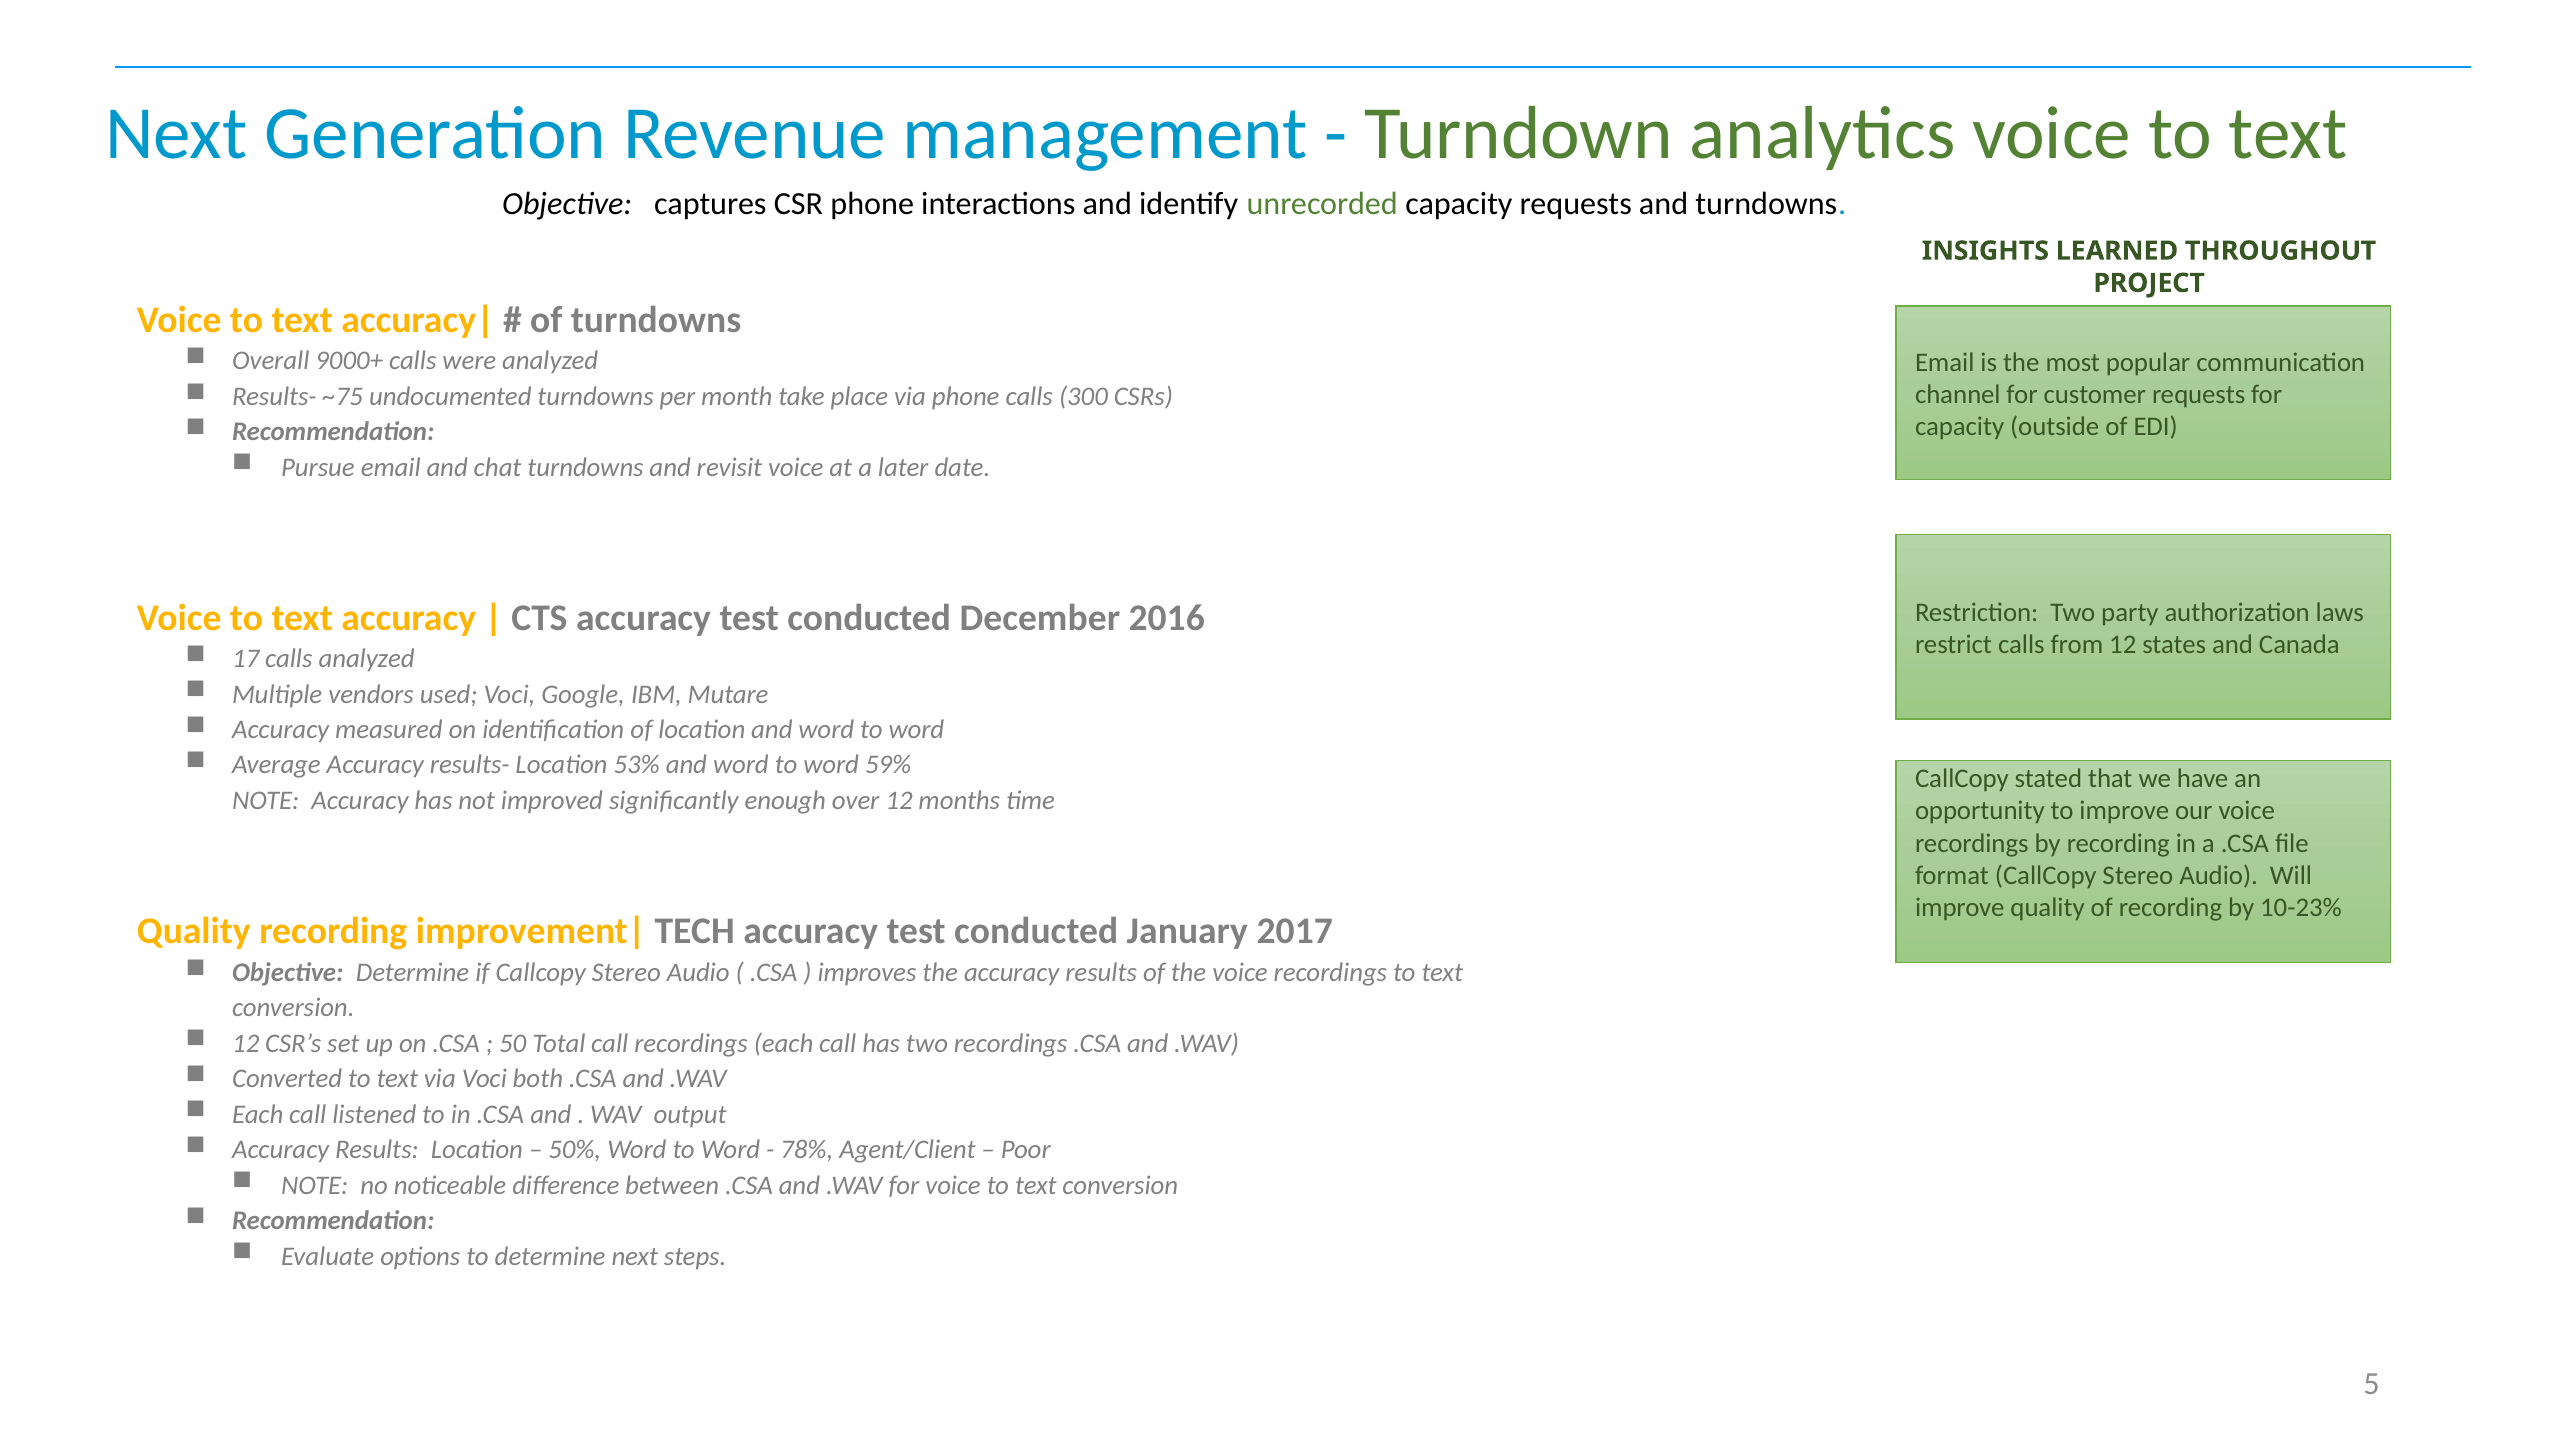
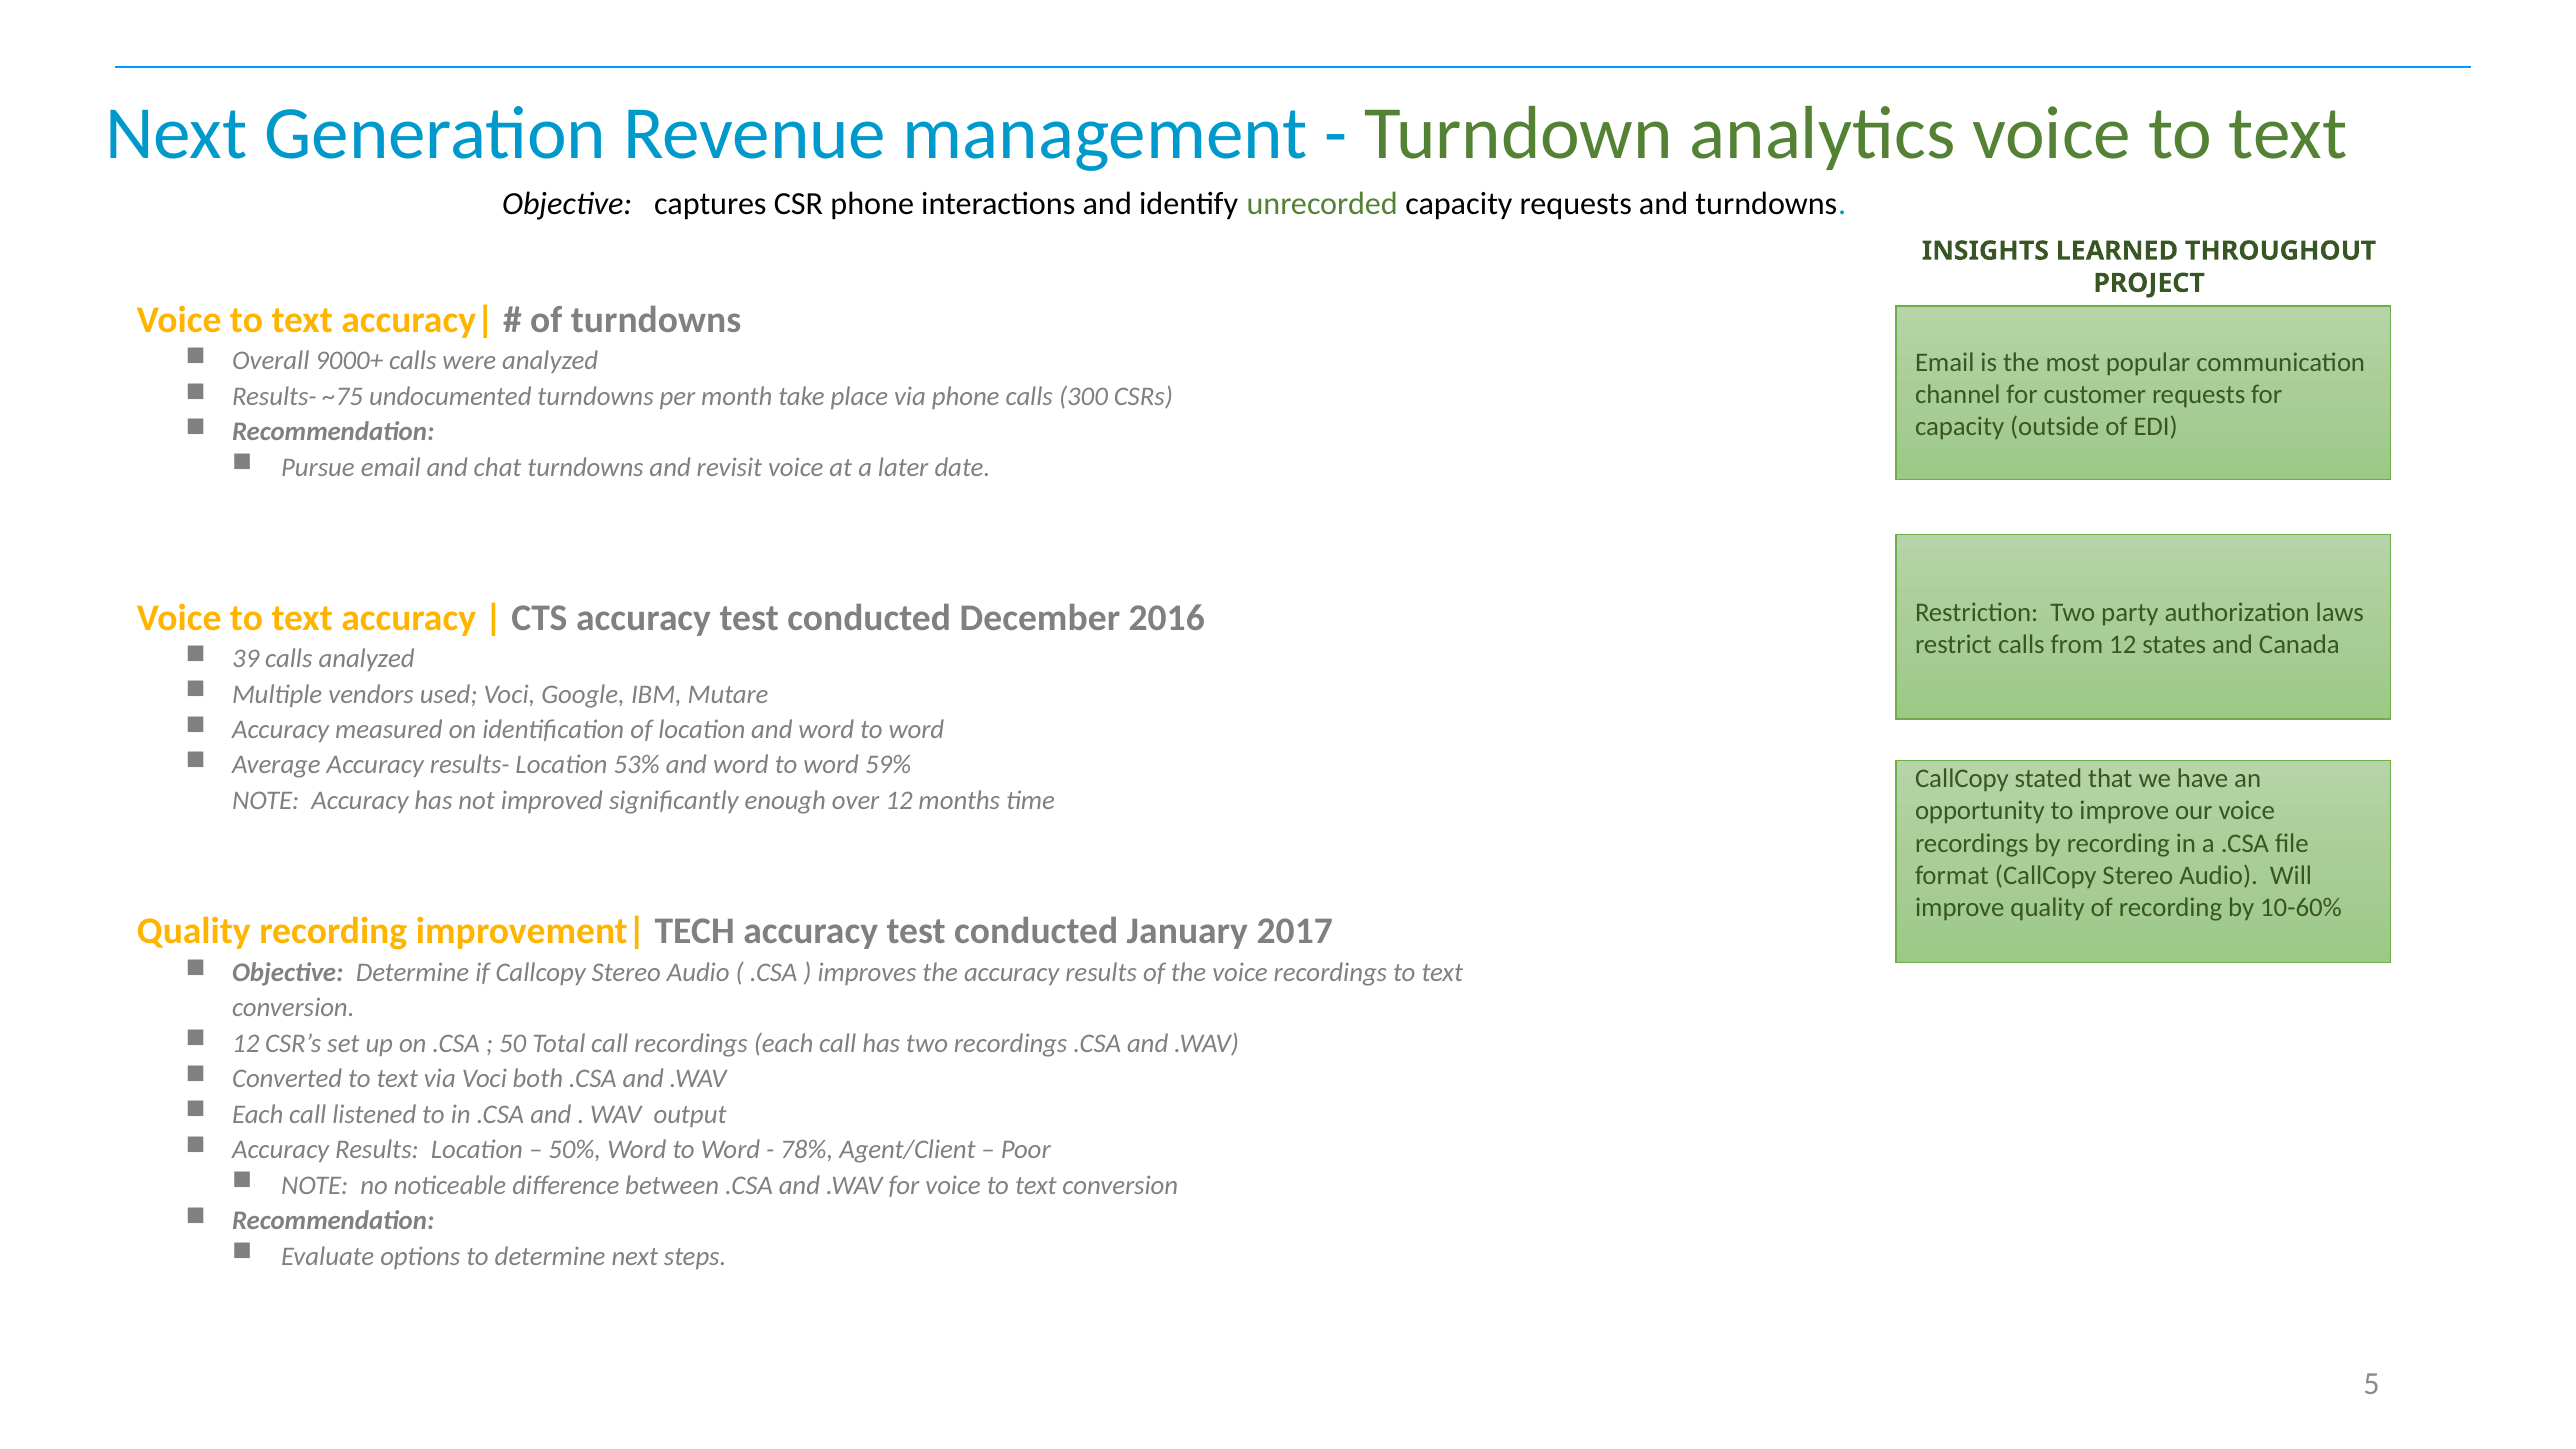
17: 17 -> 39
10-23%: 10-23% -> 10-60%
